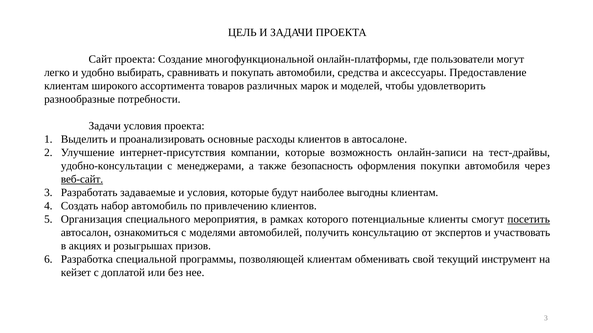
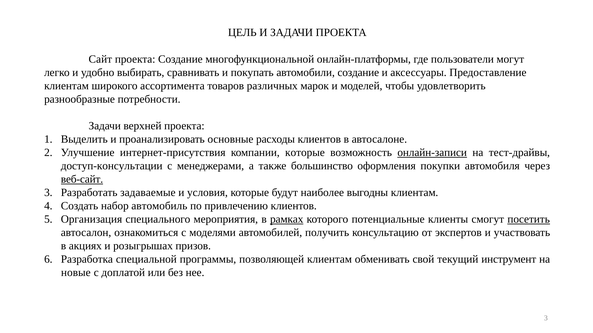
автомобили средства: средства -> создание
Задачи условия: условия -> верхней
онлайн-записи underline: none -> present
удобно-консультации: удобно-консультации -> доступ-консультации
безопасность: безопасность -> большинство
рамках underline: none -> present
кейзет: кейзет -> новые
